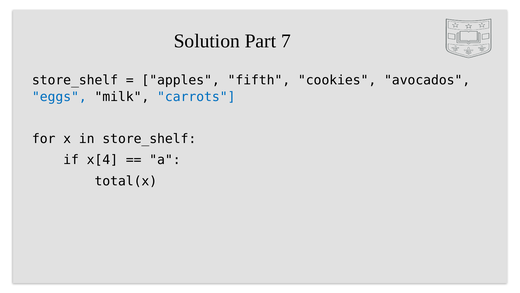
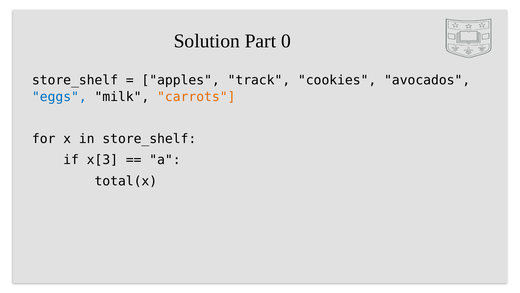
7: 7 -> 0
fifth: fifth -> track
carrots colour: blue -> orange
x[4: x[4 -> x[3
